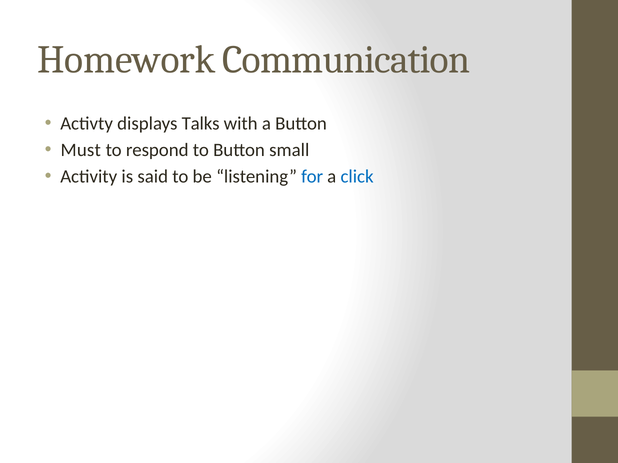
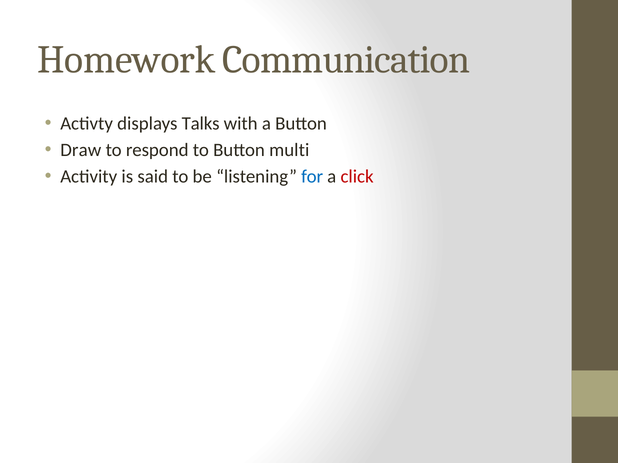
Must: Must -> Draw
small: small -> multi
click colour: blue -> red
